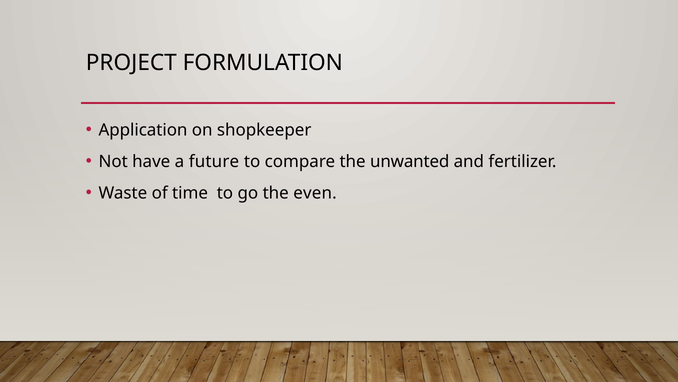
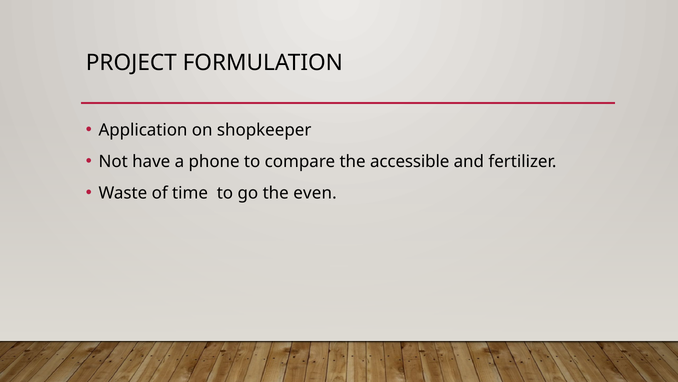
future: future -> phone
unwanted: unwanted -> accessible
